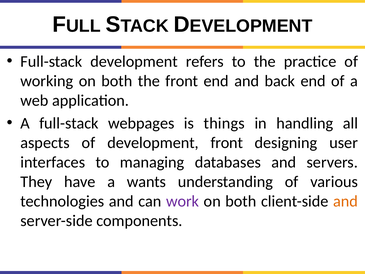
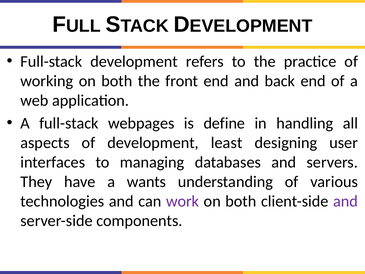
things: things -> define
development front: front -> least
and at (345, 201) colour: orange -> purple
